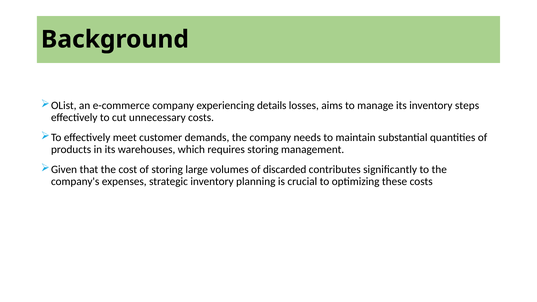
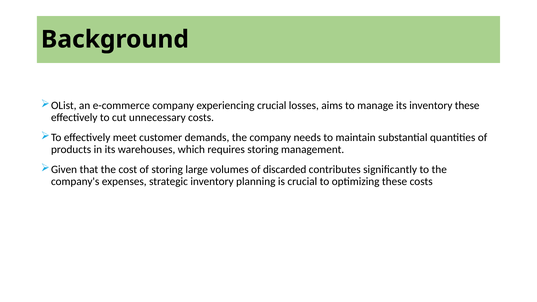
experiencing details: details -> crucial
inventory steps: steps -> these
